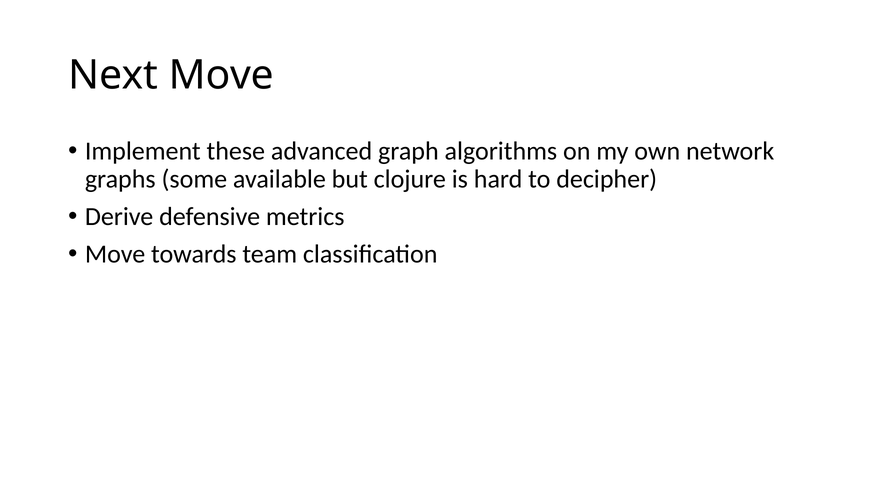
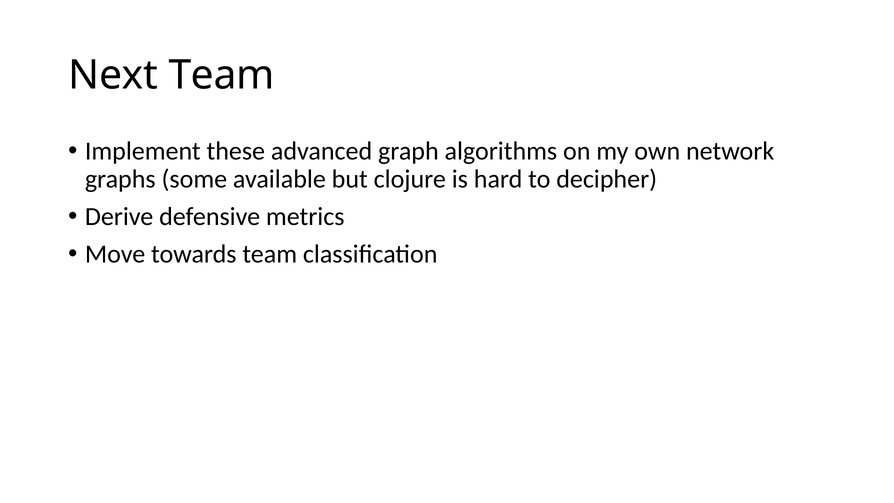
Next Move: Move -> Team
